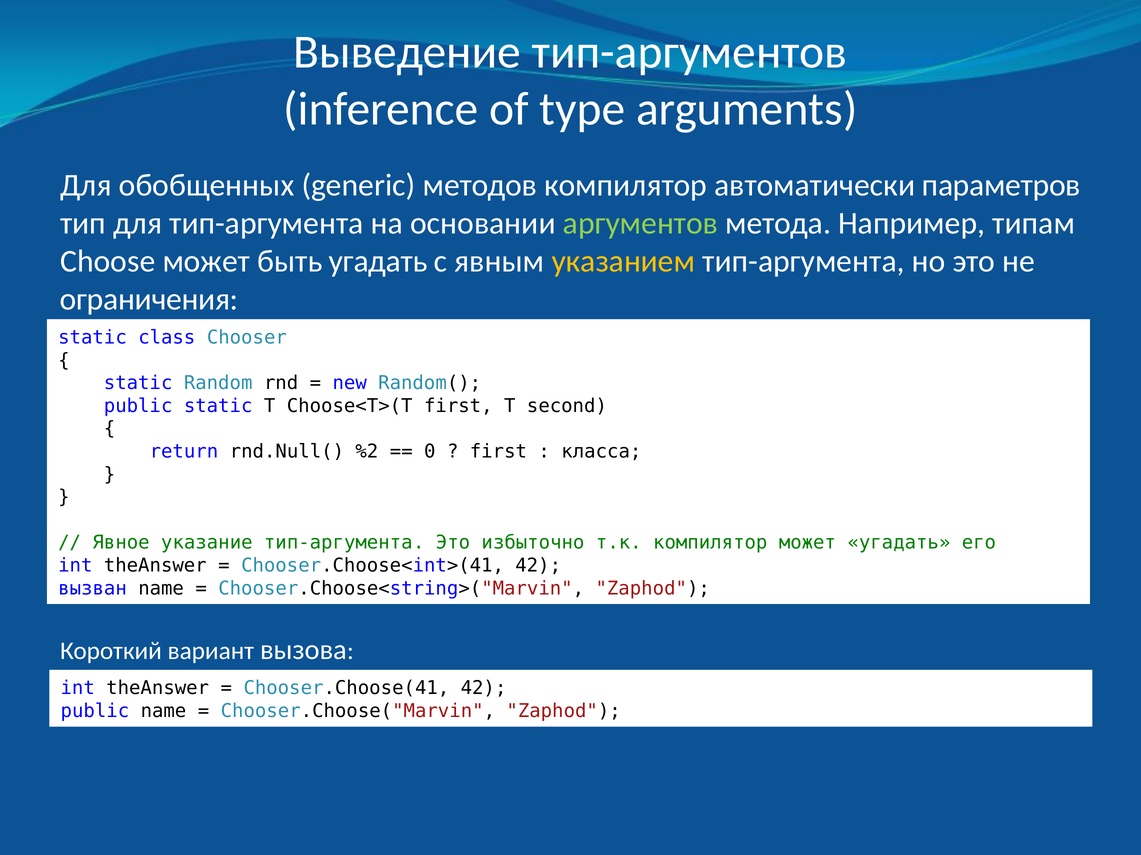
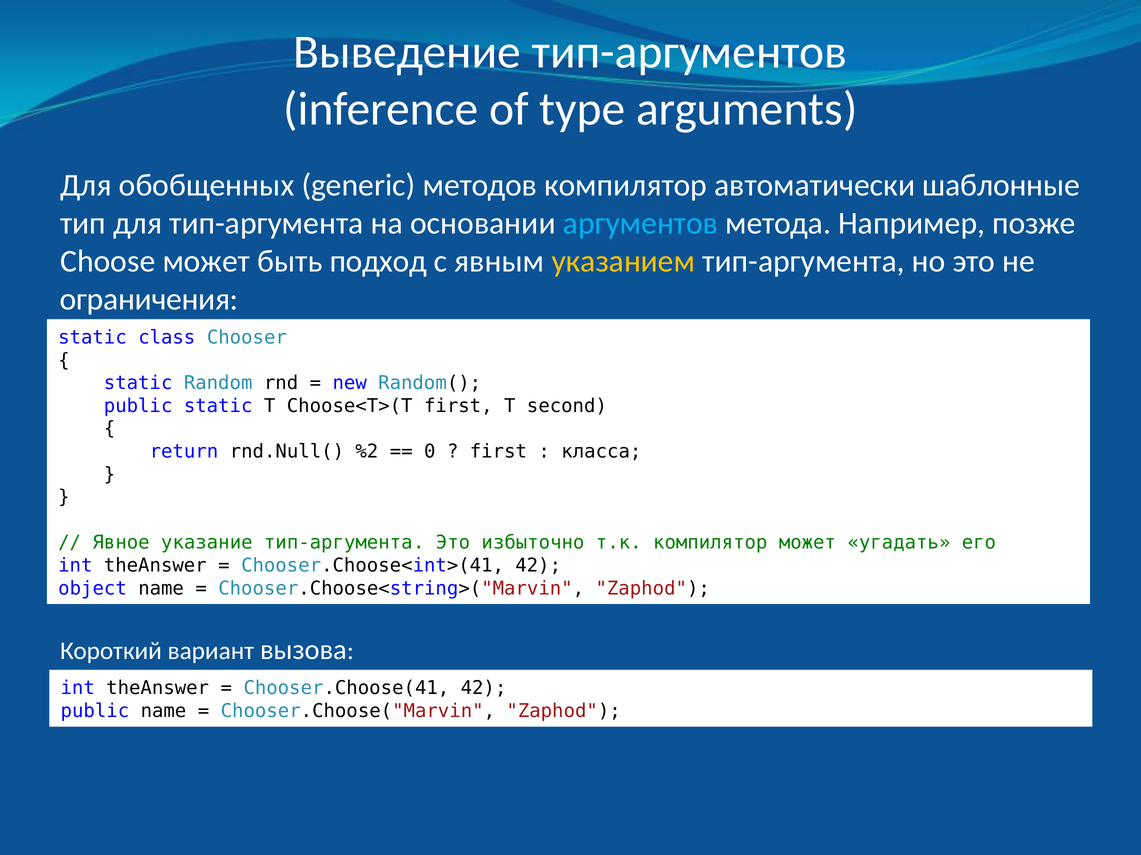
параметров: параметров -> шаблонные
аргументов colour: light green -> light blue
типам: типам -> позже
быть угадать: угадать -> подход
вызван: вызван -> object
